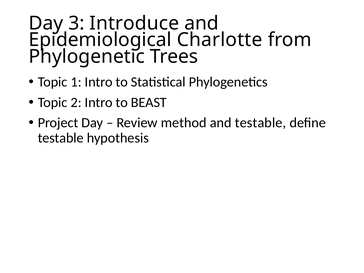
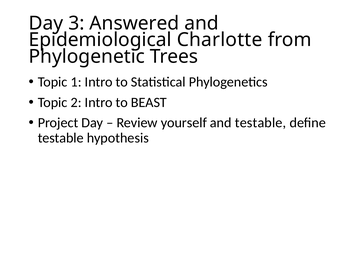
Introduce: Introduce -> Answered
method: method -> yourself
